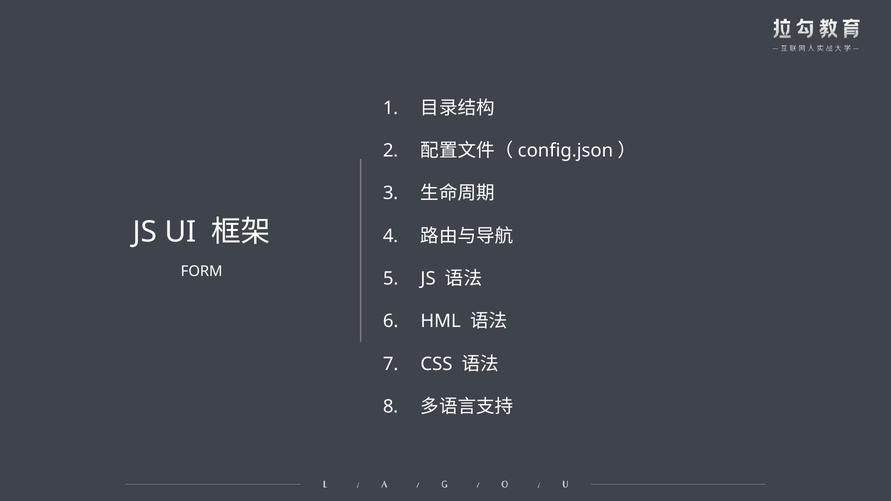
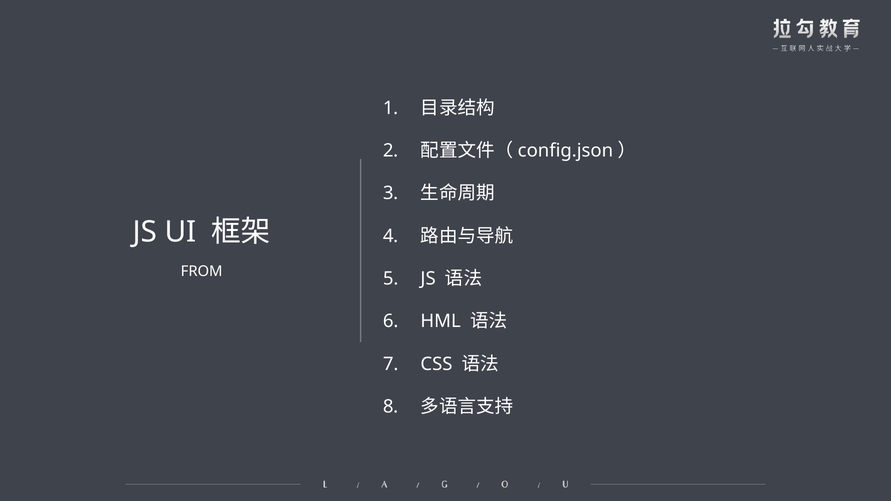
FORM: FORM -> FROM
